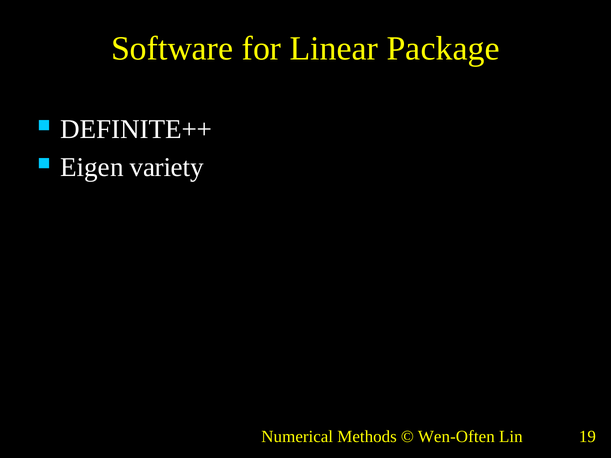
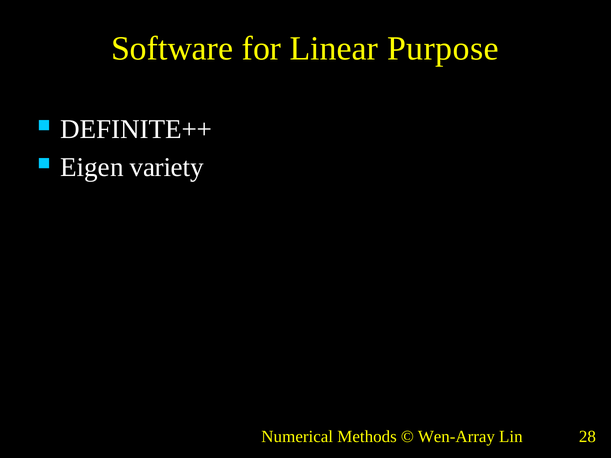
Package: Package -> Purpose
Wen-Often: Wen-Often -> Wen-Array
19: 19 -> 28
